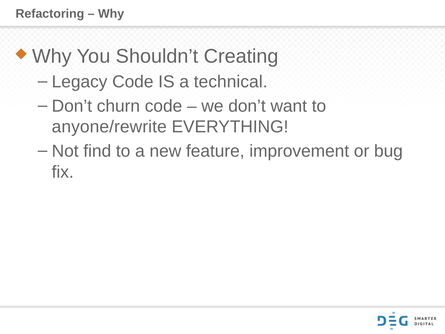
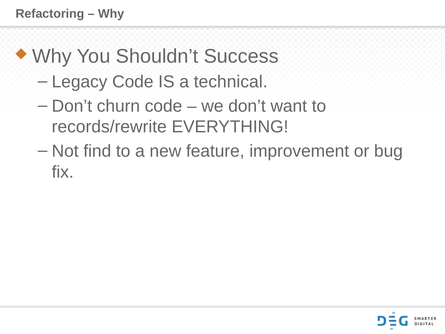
Creating: Creating -> Success
anyone/rewrite: anyone/rewrite -> records/rewrite
